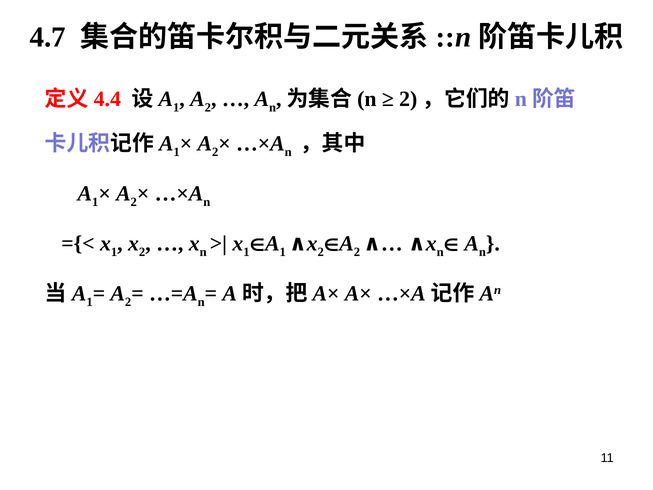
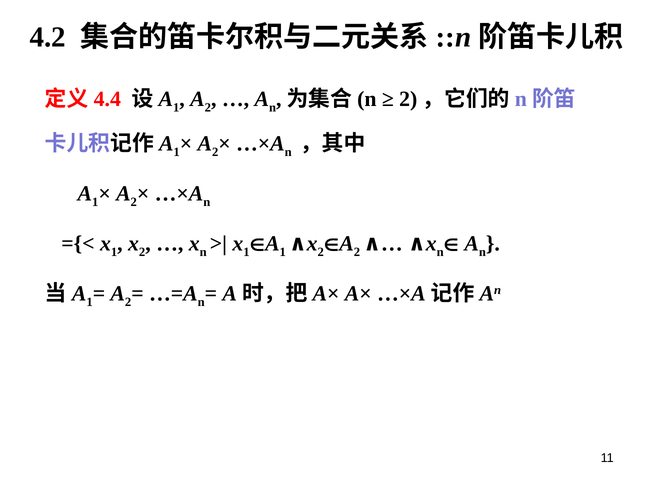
4.7: 4.7 -> 4.2
